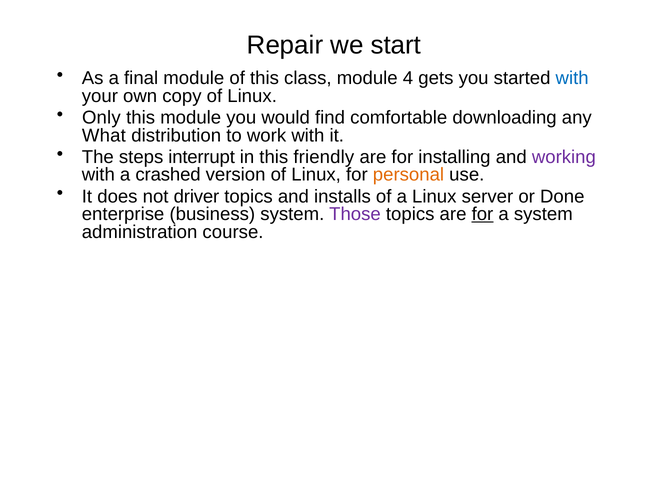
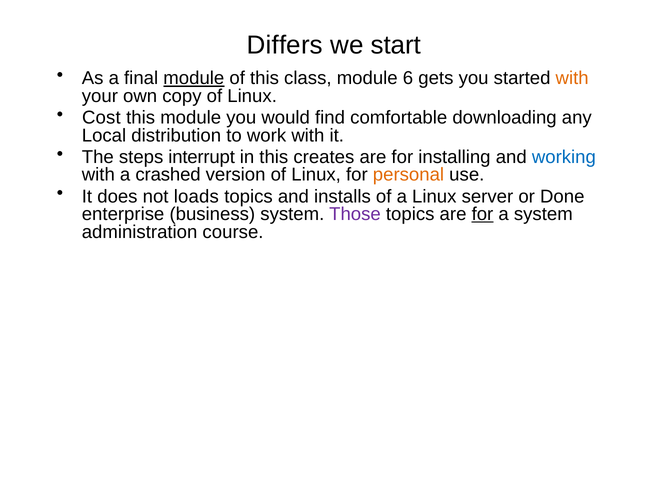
Repair: Repair -> Differs
module at (194, 78) underline: none -> present
4: 4 -> 6
with at (572, 78) colour: blue -> orange
Only: Only -> Cost
What: What -> Local
friendly: friendly -> creates
working colour: purple -> blue
driver: driver -> loads
